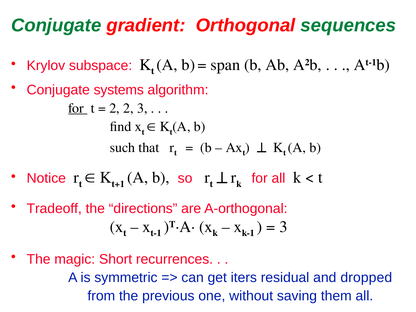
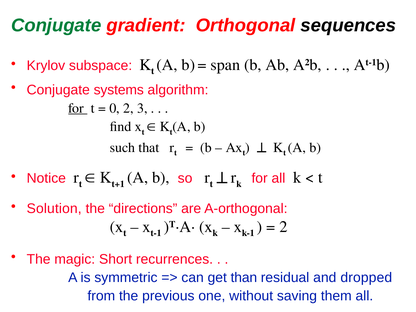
sequences colour: green -> black
2 at (115, 108): 2 -> 0
Tradeoff: Tradeoff -> Solution
3 at (283, 227): 3 -> 2
iters: iters -> than
